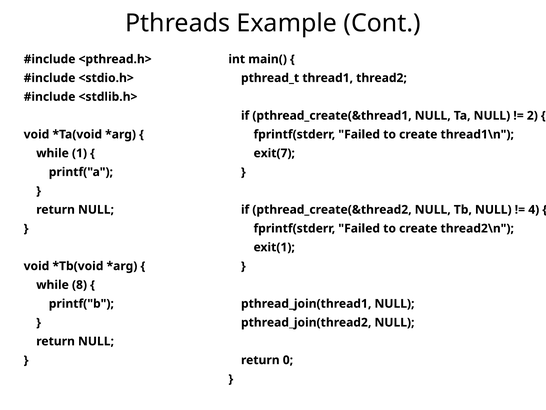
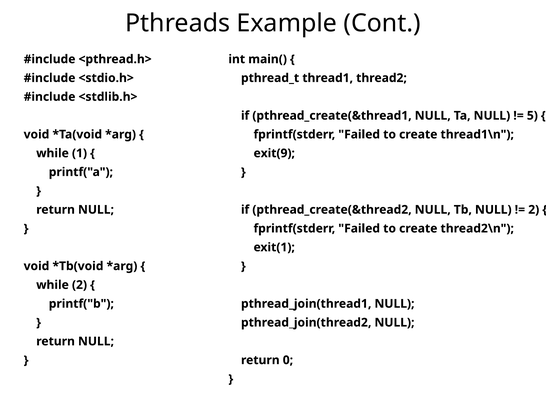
2: 2 -> 5
exit(7: exit(7 -> exit(9
4 at (534, 209): 4 -> 2
while 8: 8 -> 2
